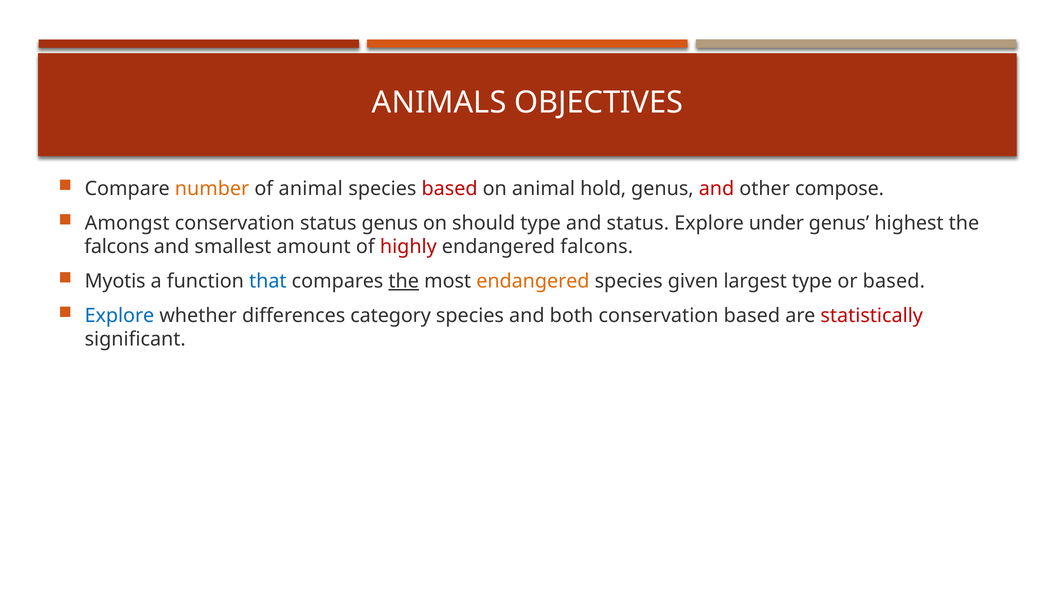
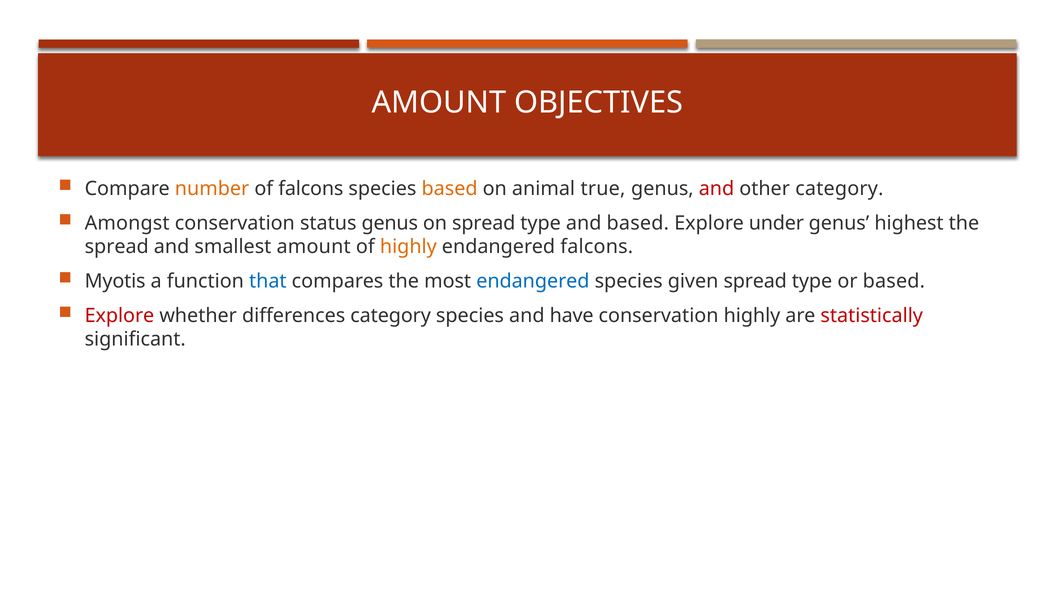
ANIMALS at (439, 102): ANIMALS -> AMOUNT
of animal: animal -> falcons
based at (450, 189) colour: red -> orange
hold: hold -> true
other compose: compose -> category
on should: should -> spread
and status: status -> based
falcons at (117, 247): falcons -> spread
highly at (408, 247) colour: red -> orange
the at (404, 281) underline: present -> none
endangered at (533, 281) colour: orange -> blue
given largest: largest -> spread
Explore at (119, 315) colour: blue -> red
both: both -> have
conservation based: based -> highly
